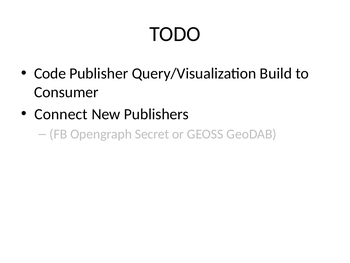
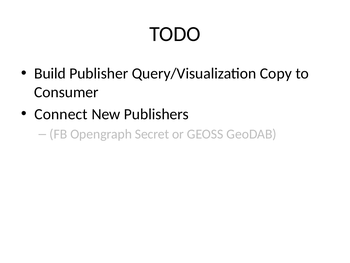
Code: Code -> Build
Build: Build -> Copy
